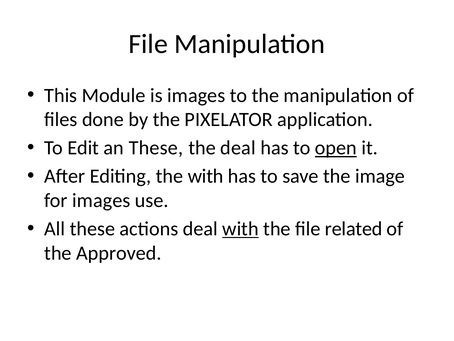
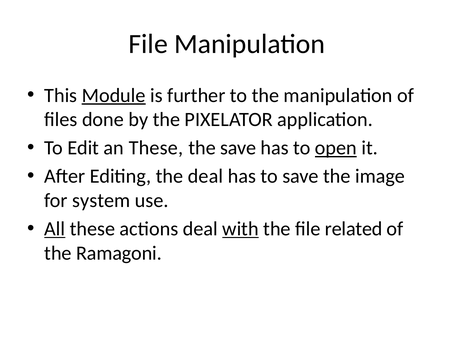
Module underline: none -> present
is images: images -> further
the deal: deal -> save
the with: with -> deal
for images: images -> system
All underline: none -> present
Approved: Approved -> Ramagoni
